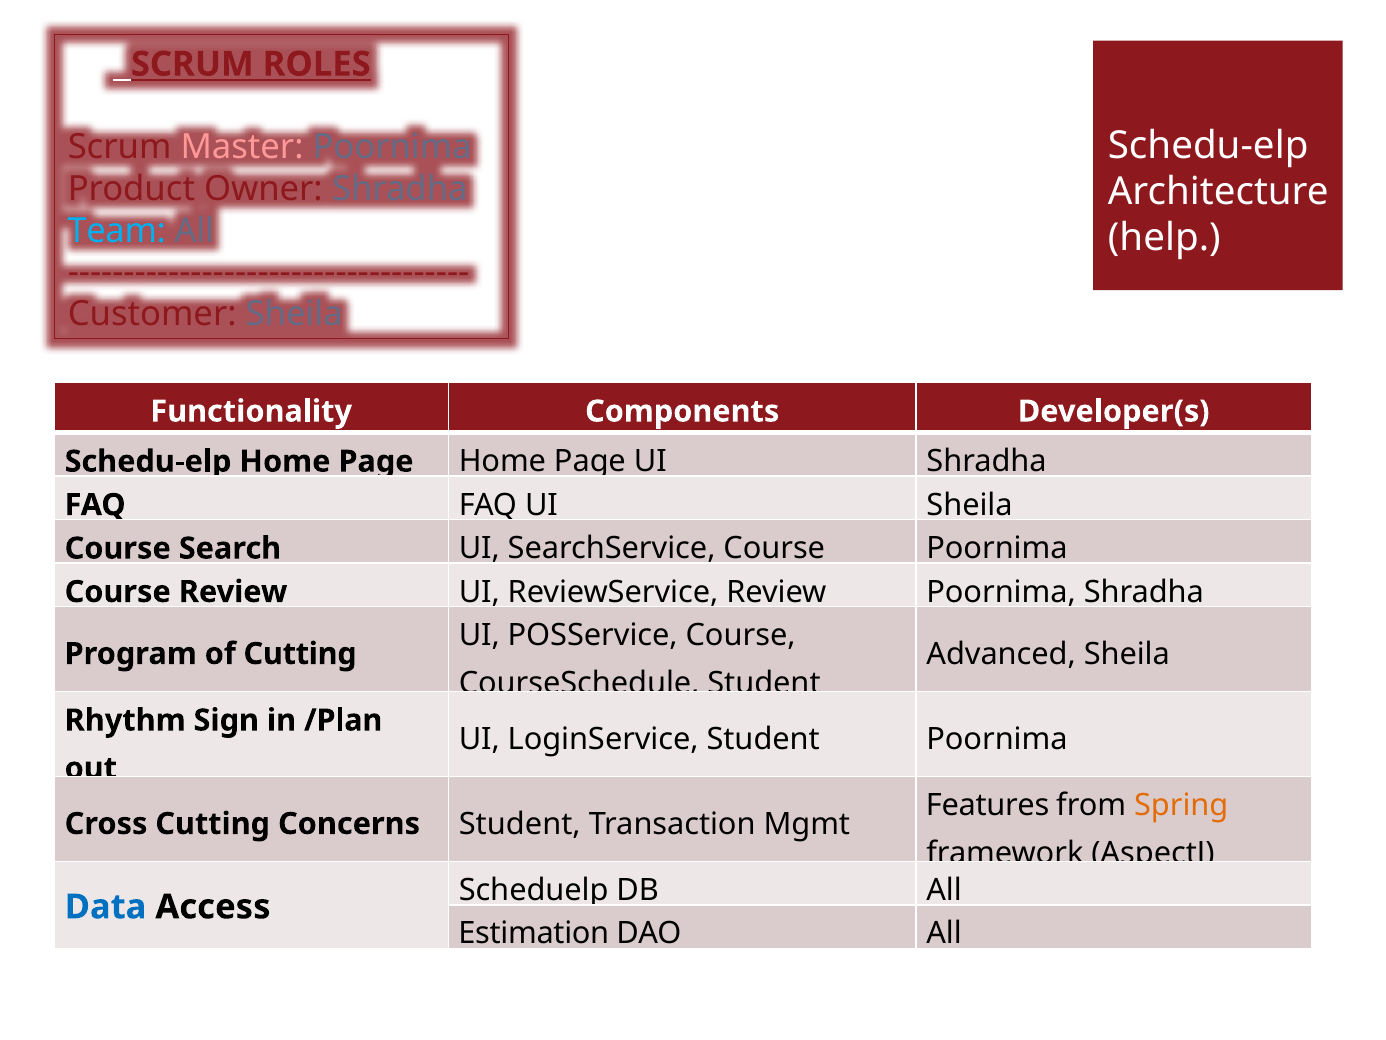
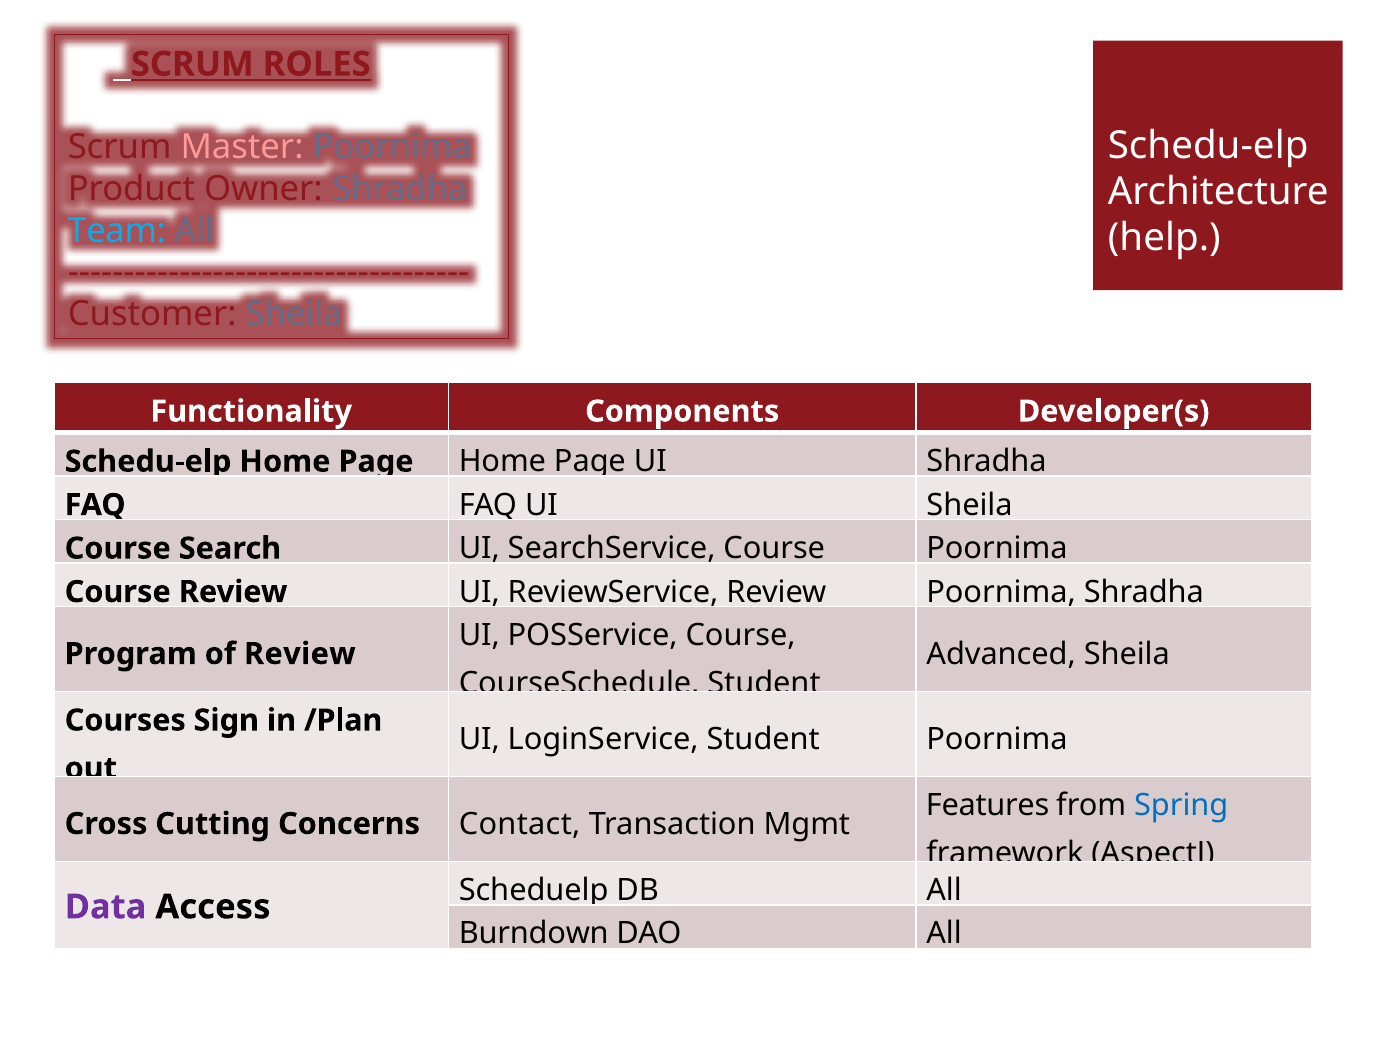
of Cutting: Cutting -> Review
Rhythm: Rhythm -> Courses
Spring colour: orange -> blue
Concerns Student: Student -> Contact
Data colour: blue -> purple
Estimation: Estimation -> Burndown
